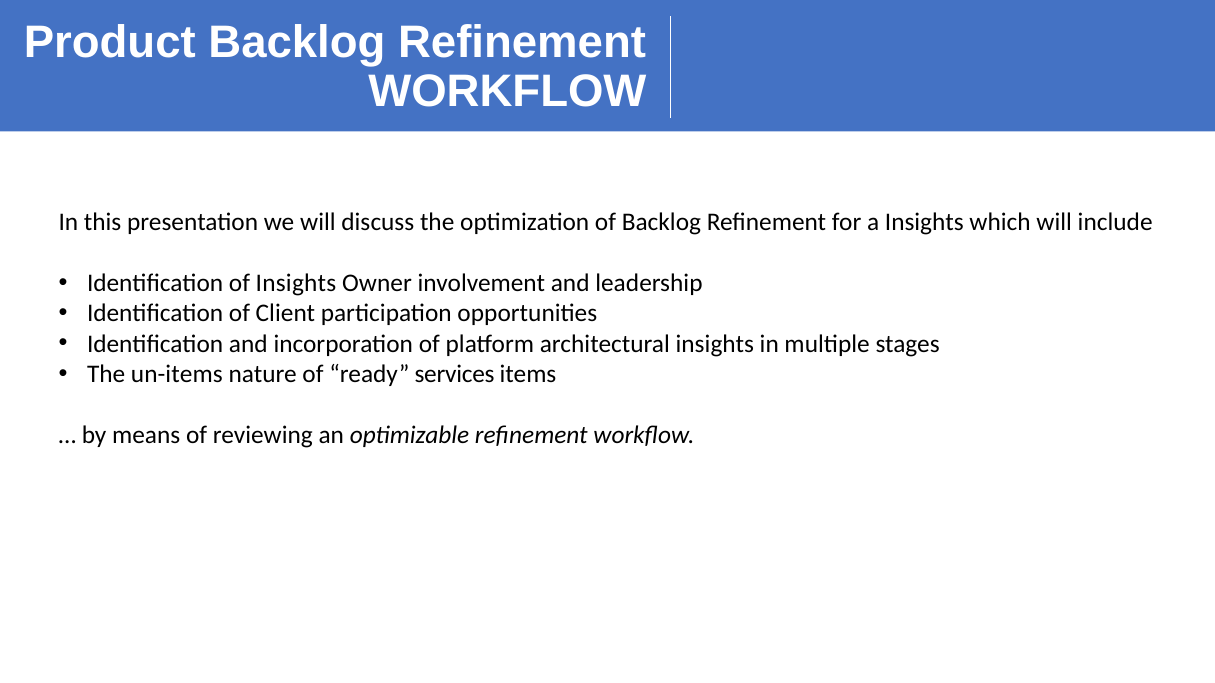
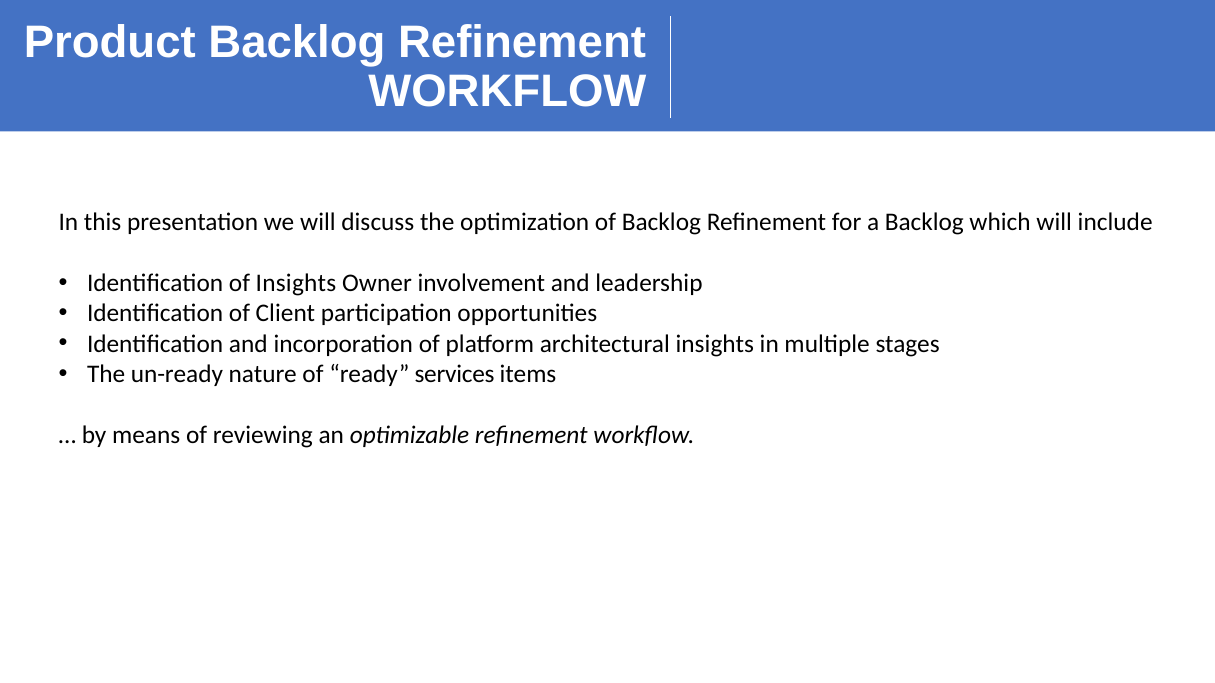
a Insights: Insights -> Backlog
un-items: un-items -> un-ready
